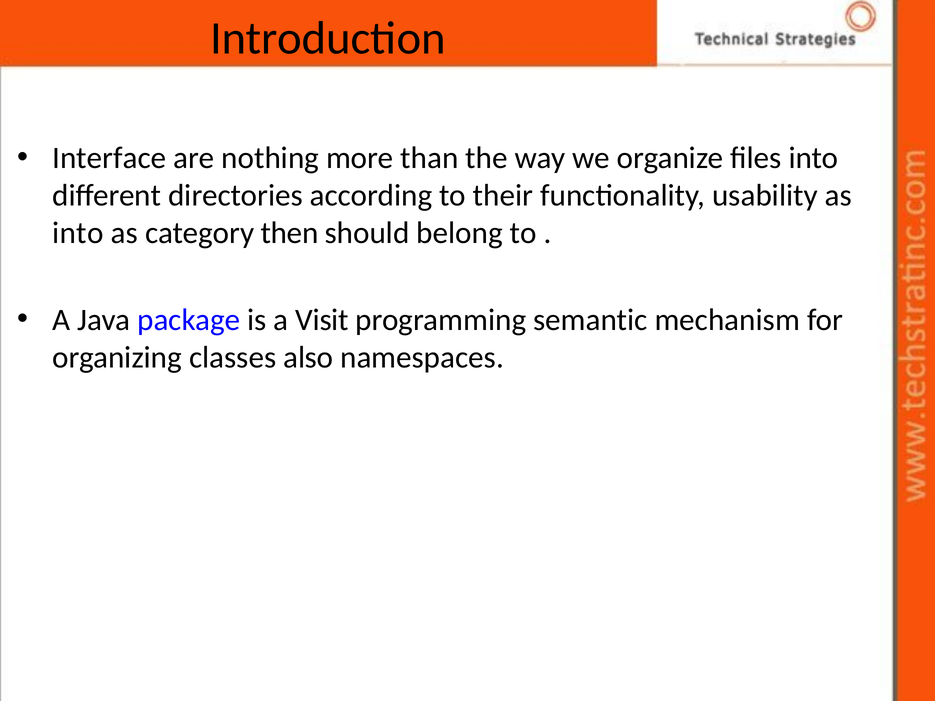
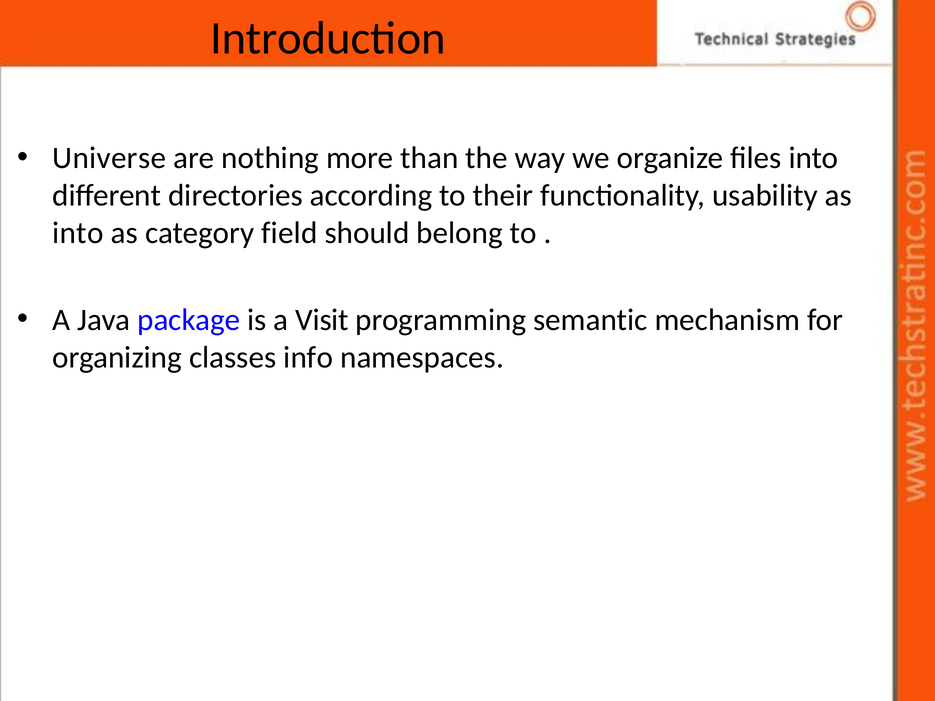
Interface: Interface -> Universe
then: then -> field
also: also -> info
